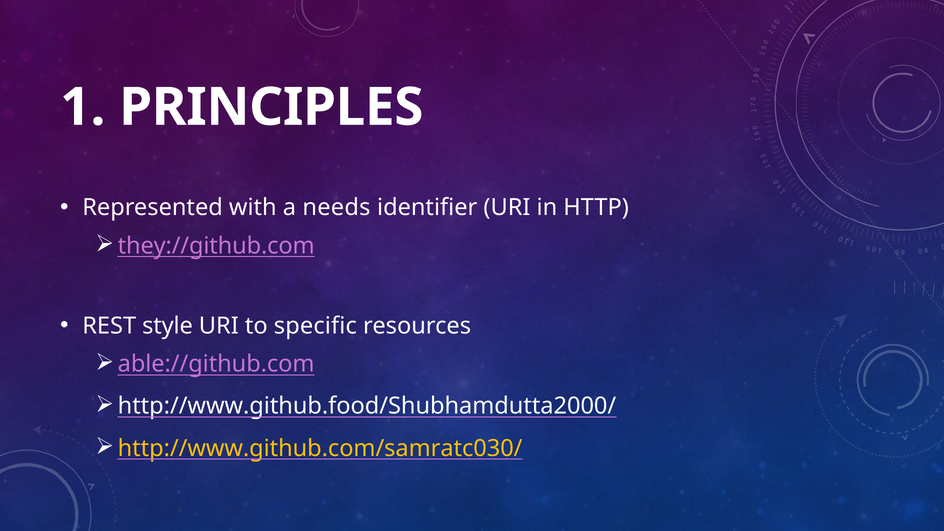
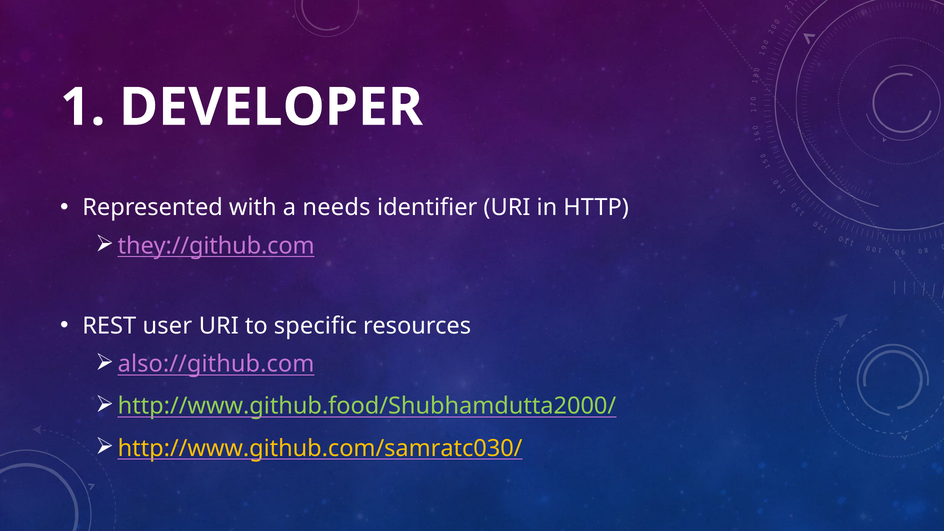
PRINCIPLES: PRINCIPLES -> DEVELOPER
style: style -> user
able://github.com: able://github.com -> also://github.com
http://www.github.food/Shubhamdutta2000/ colour: white -> light green
